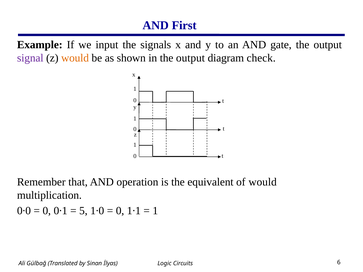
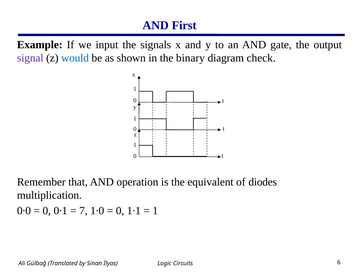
would at (75, 58) colour: orange -> blue
in the output: output -> binary
of would: would -> diodes
5: 5 -> 7
